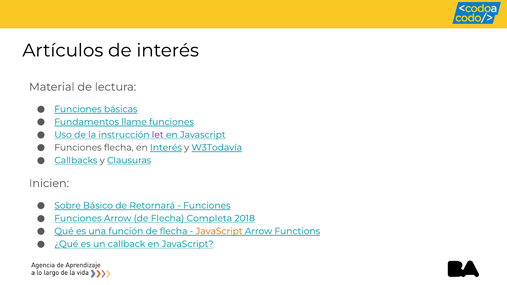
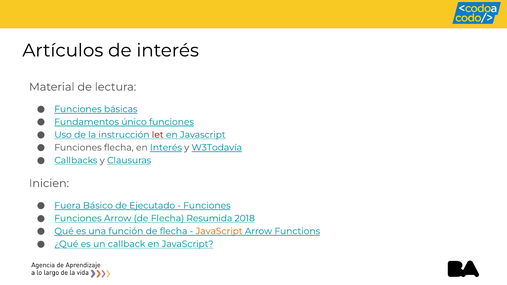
llame: llame -> único
let colour: purple -> red
Sobre: Sobre -> Fuera
Retornará: Retornará -> Ejecutado
Completa: Completa -> Resumida
